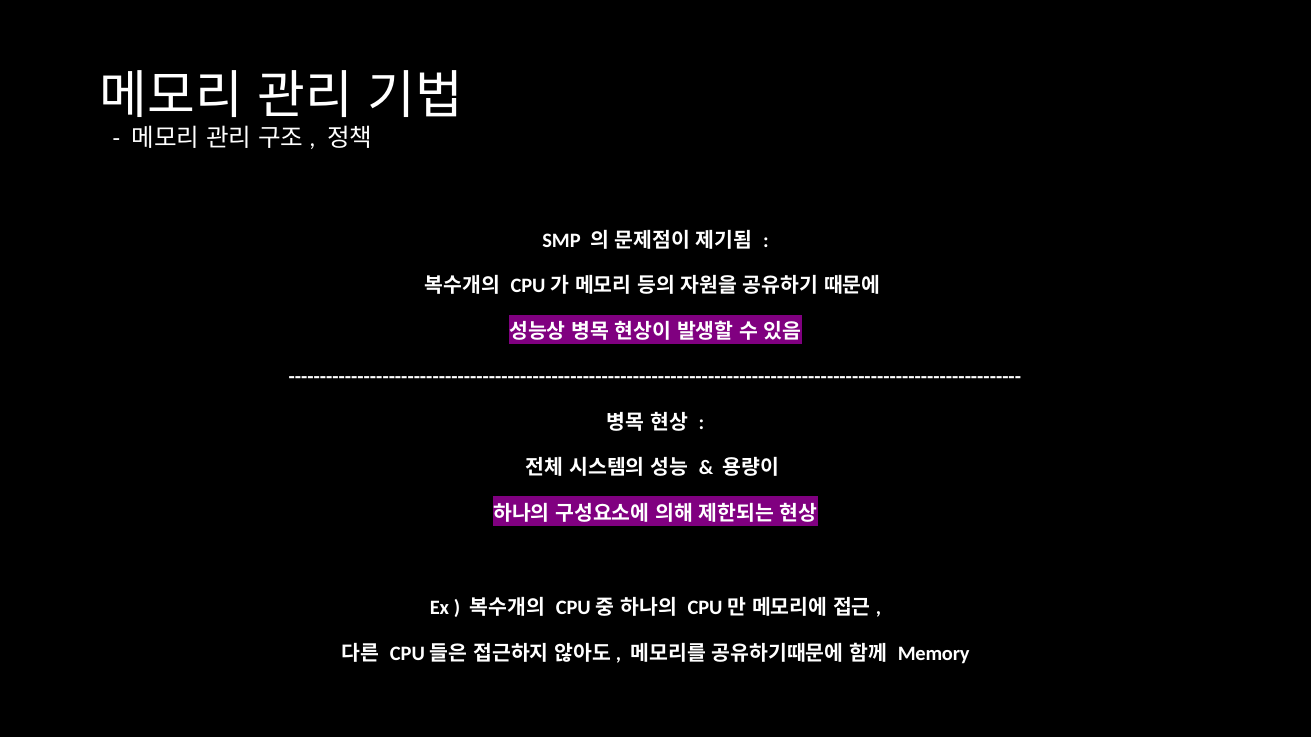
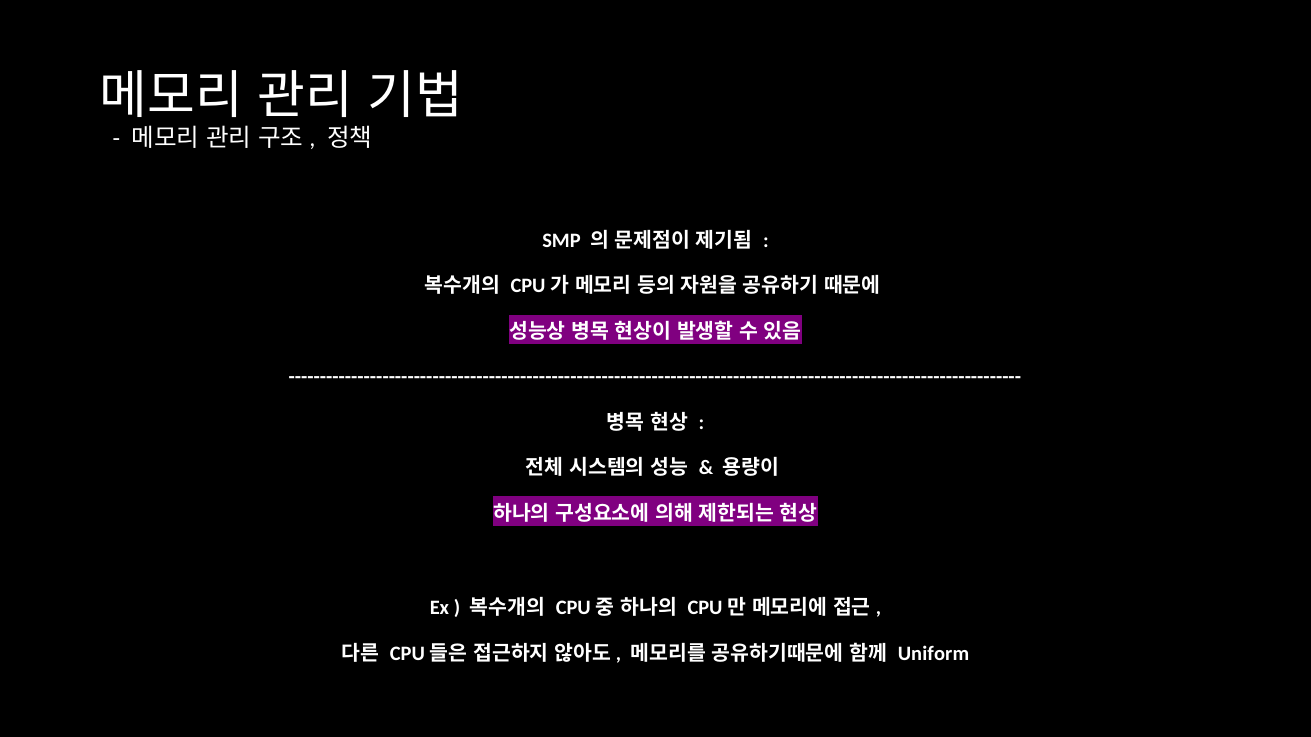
Memory: Memory -> Uniform
